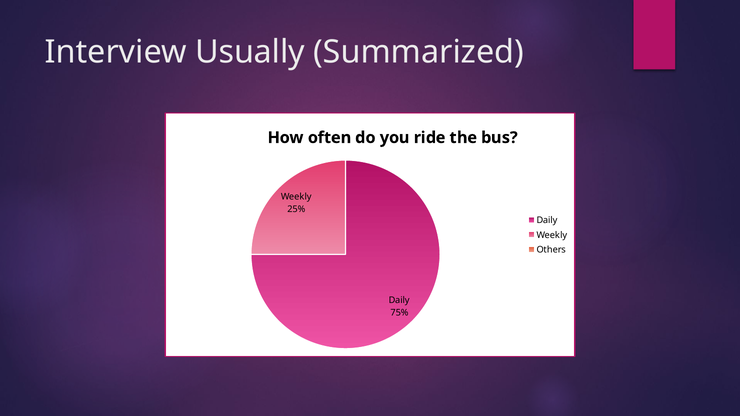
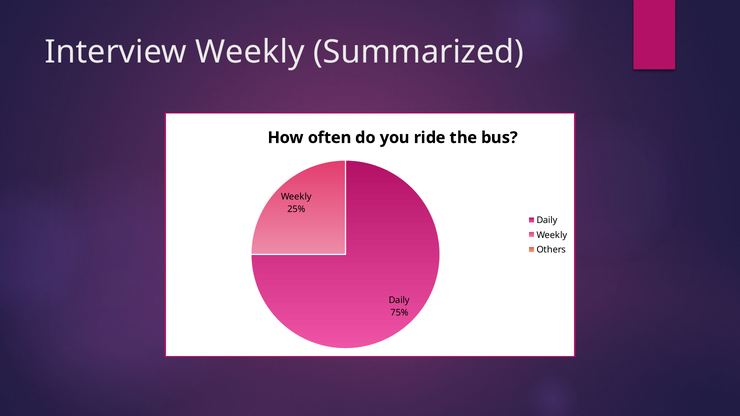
Interview Usually: Usually -> Weekly
